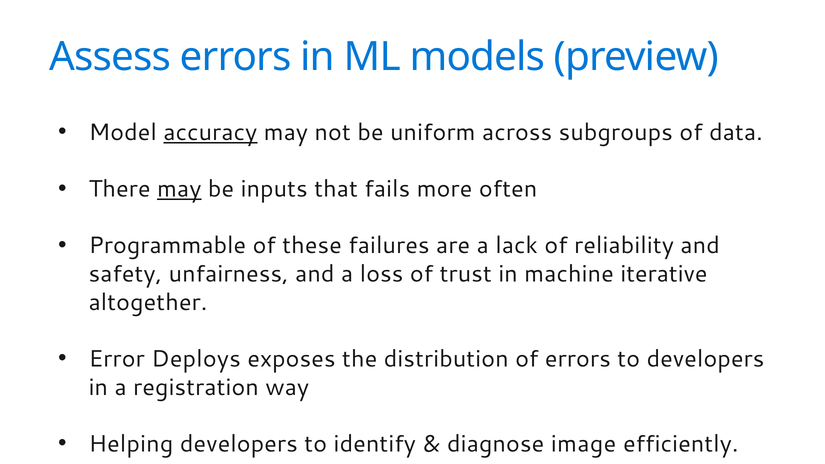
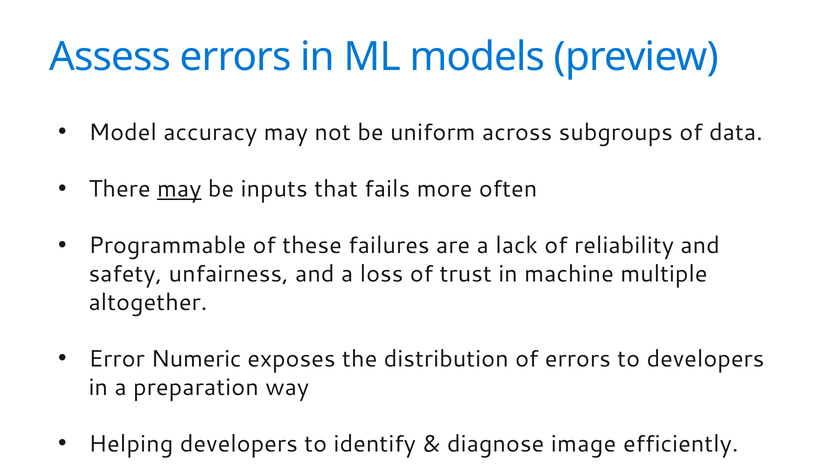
accuracy underline: present -> none
iterative: iterative -> multiple
Deploys: Deploys -> Numeric
registration: registration -> preparation
